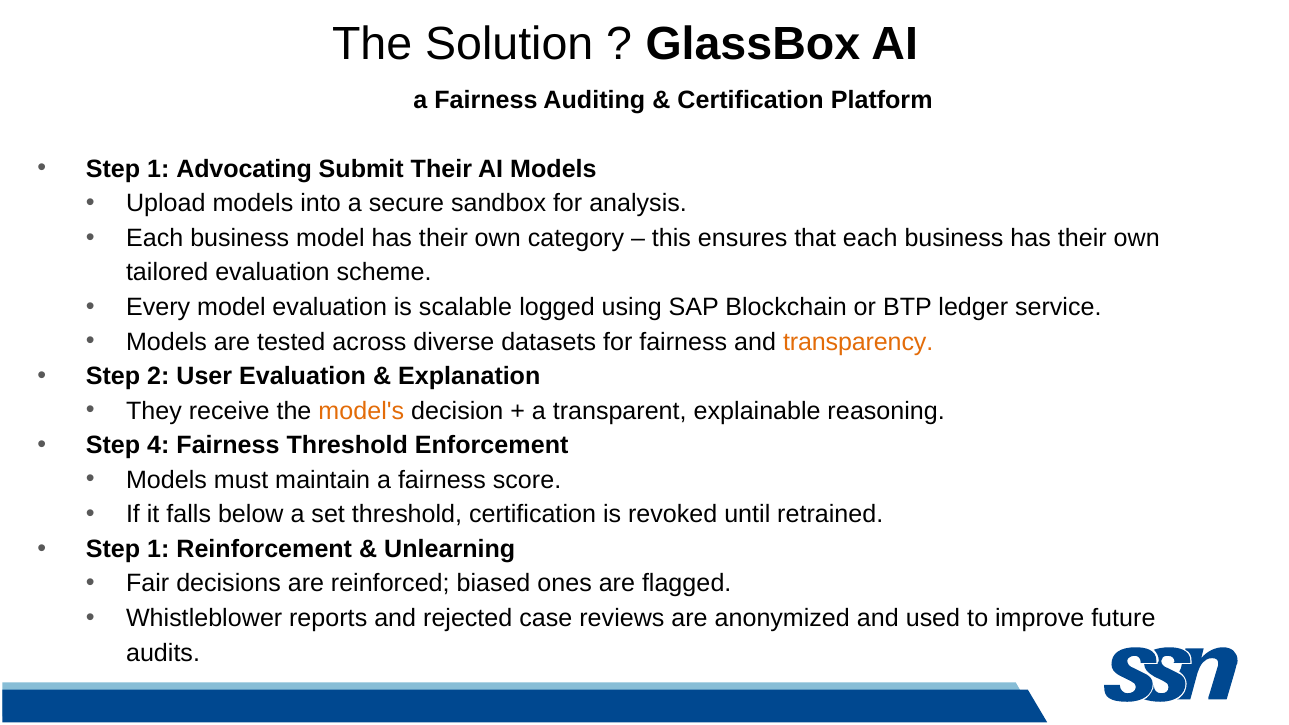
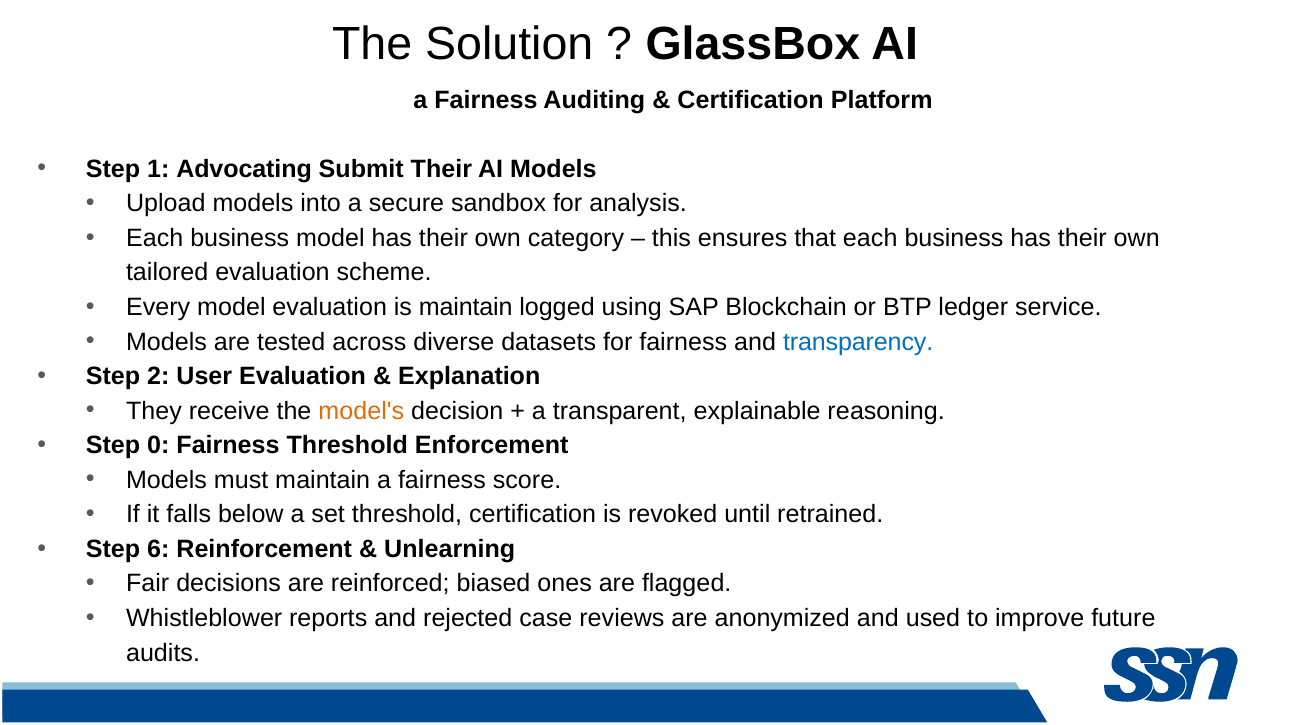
is scalable: scalable -> maintain
transparency colour: orange -> blue
4: 4 -> 0
1 at (158, 549): 1 -> 6
